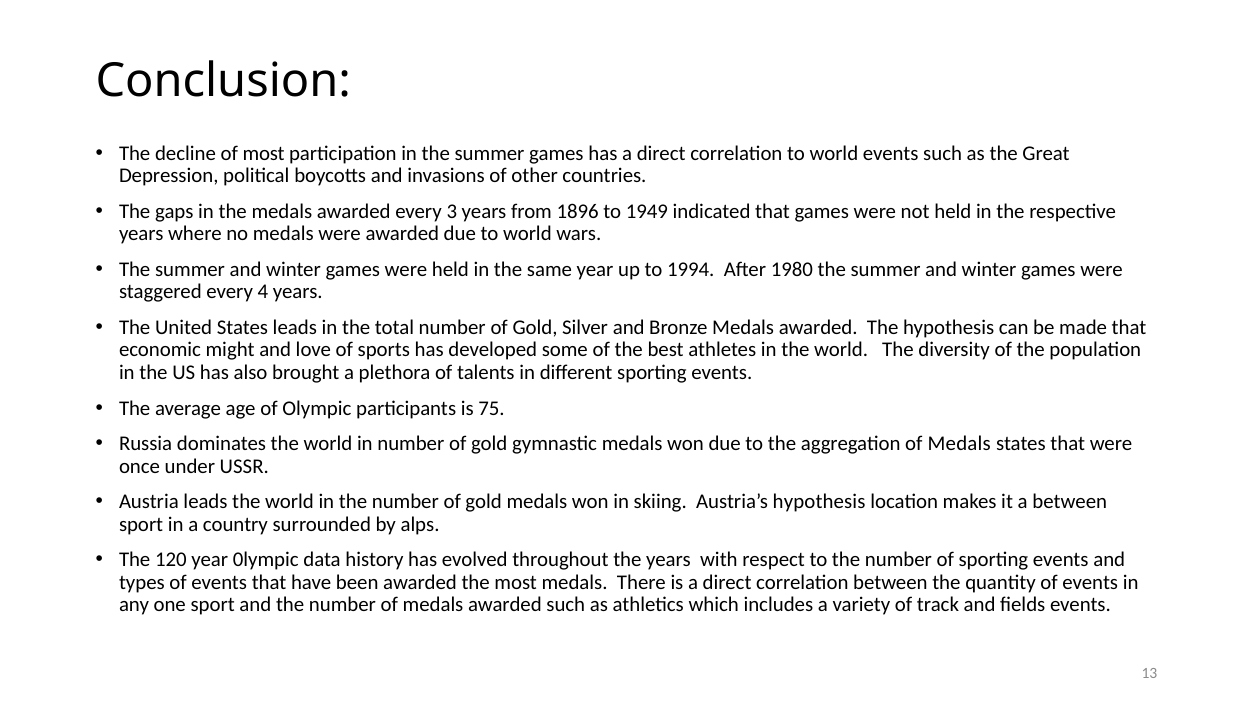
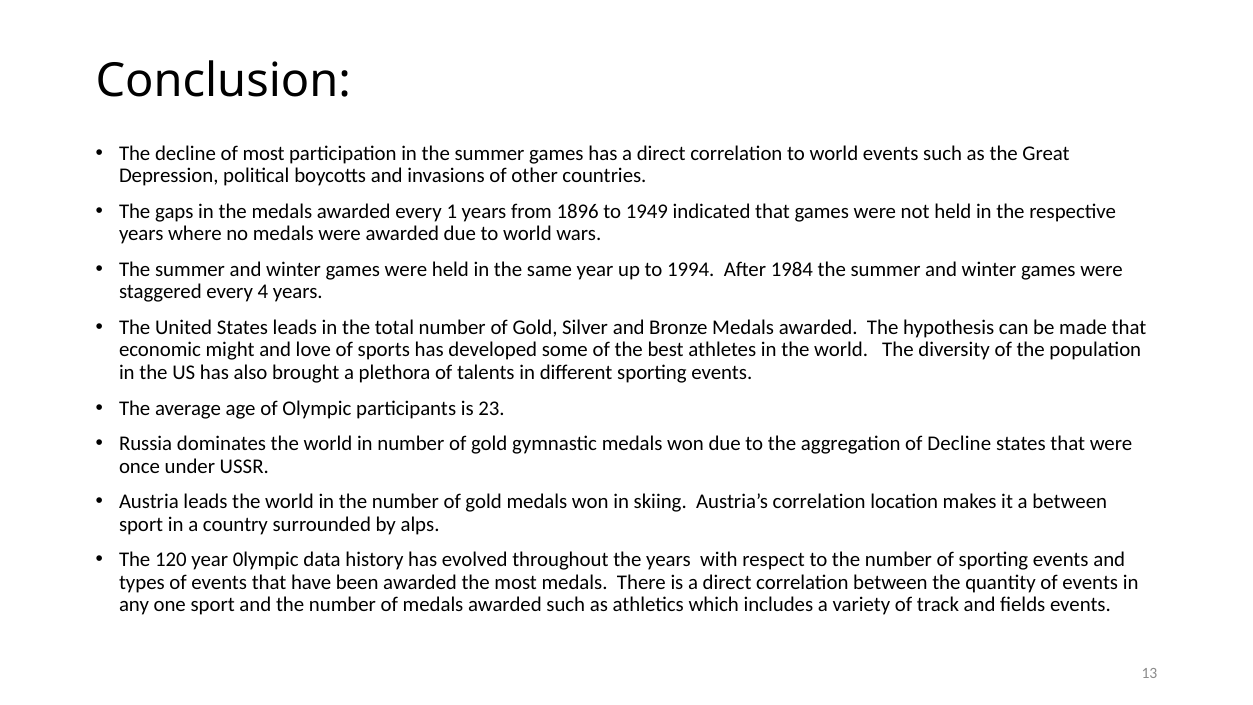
3: 3 -> 1
1980: 1980 -> 1984
75: 75 -> 23
aggregation of Medals: Medals -> Decline
Austria’s hypothesis: hypothesis -> correlation
